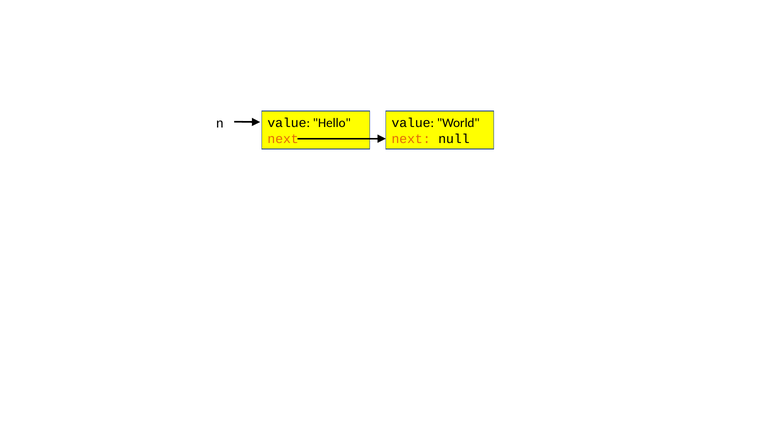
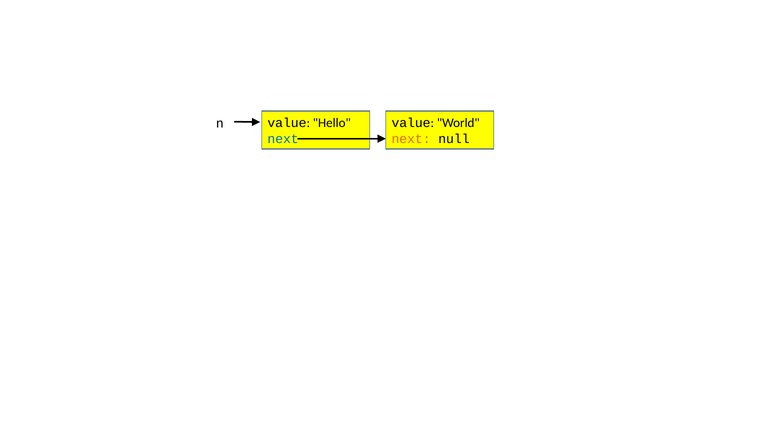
next at (283, 139) colour: orange -> blue
